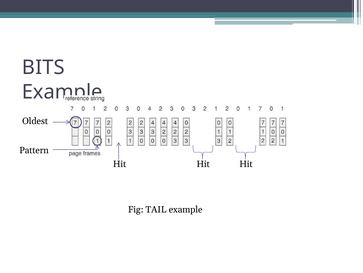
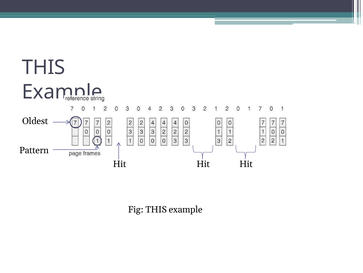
BITS at (43, 67): BITS -> THIS
Fig TAIL: TAIL -> THIS
